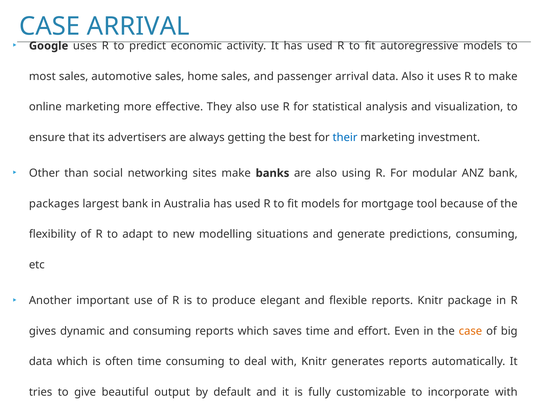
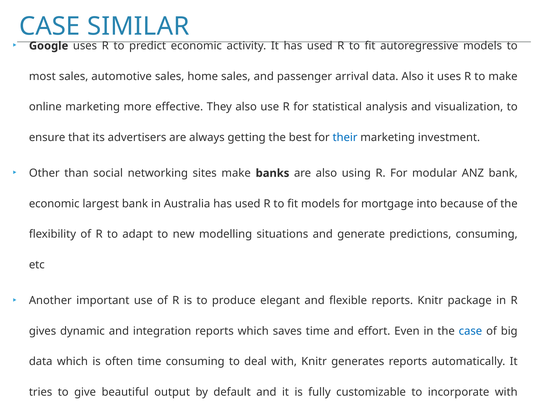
CASE ARRIVAL: ARRIVAL -> SIMILAR
packages at (54, 204): packages -> economic
tool: tool -> into
and consuming: consuming -> integration
case at (470, 331) colour: orange -> blue
